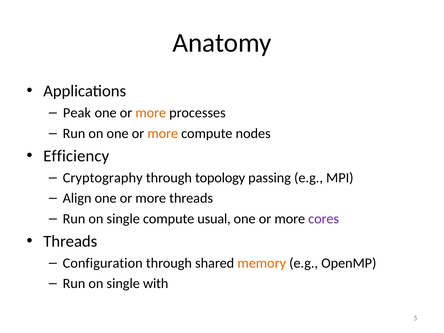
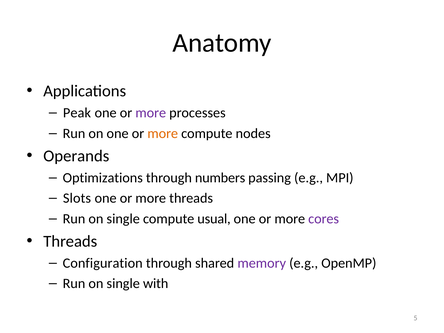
more at (151, 113) colour: orange -> purple
Efficiency: Efficiency -> Operands
Cryptography: Cryptography -> Optimizations
topology: topology -> numbers
Align: Align -> Slots
memory colour: orange -> purple
